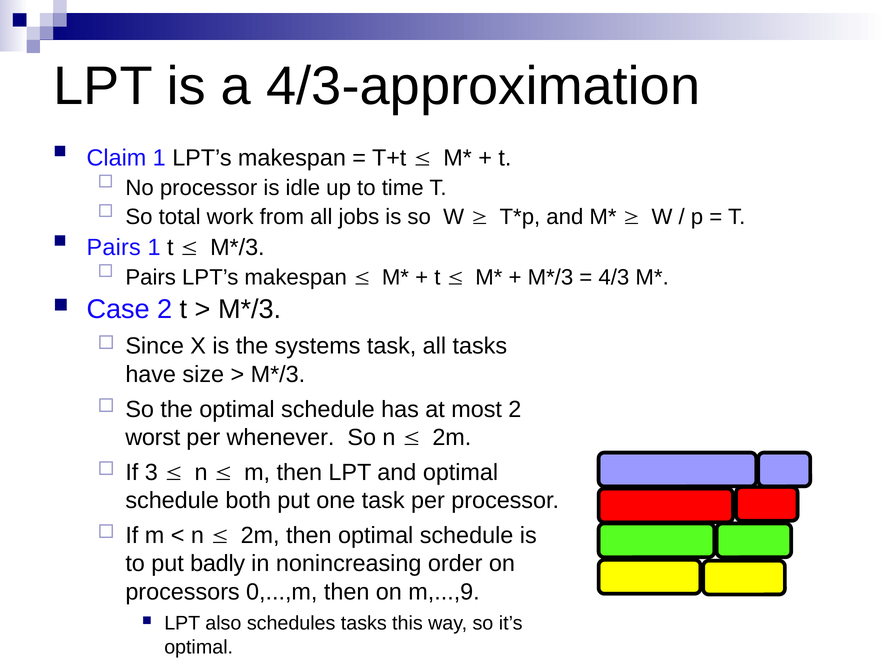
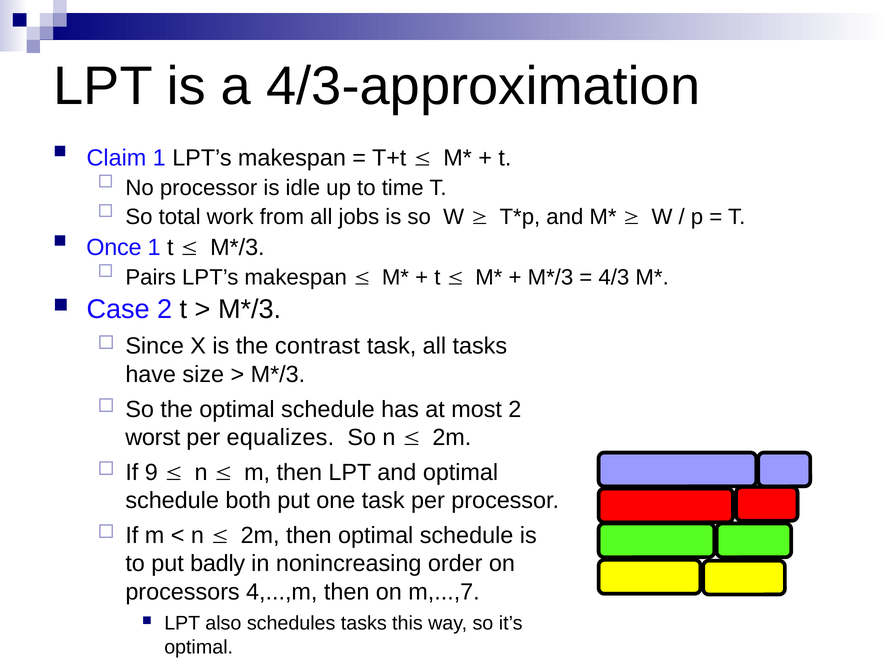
Pairs at (114, 248): Pairs -> Once
systems: systems -> contrast
whenever: whenever -> equalizes
3: 3 -> 9
0,...,m: 0,...,m -> 4,...,m
m,...,9: m,...,9 -> m,...,7
